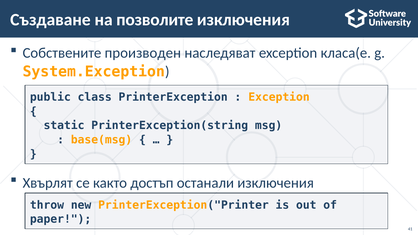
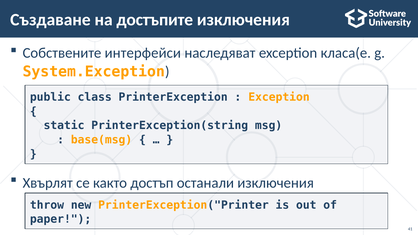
позволите: позволите -> достъпите
производен: производен -> интерфейси
